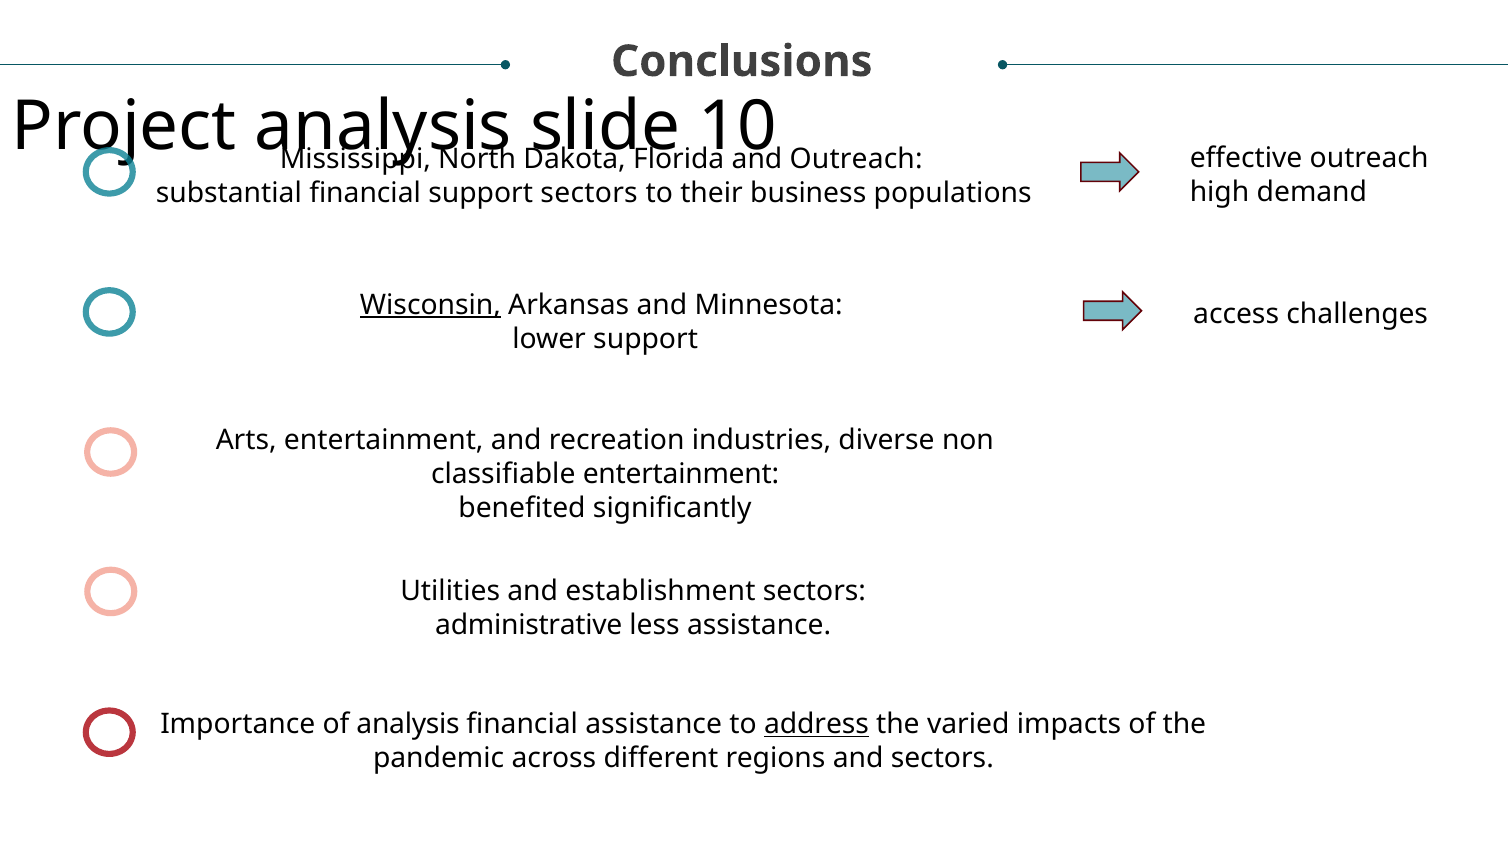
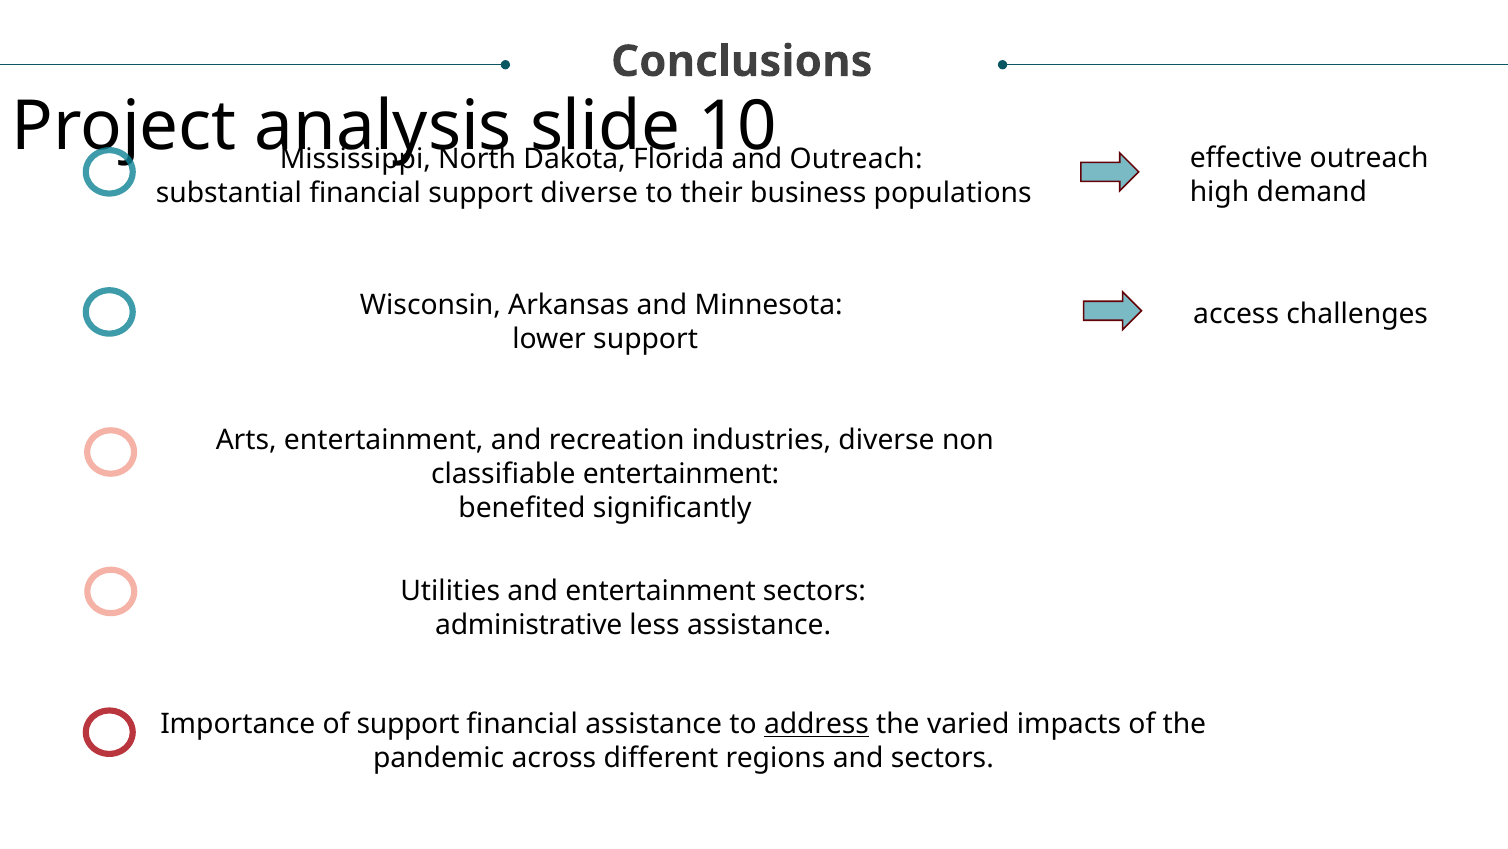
support sectors: sectors -> diverse
Wisconsin underline: present -> none
and establishment: establishment -> entertainment
of analysis: analysis -> support
